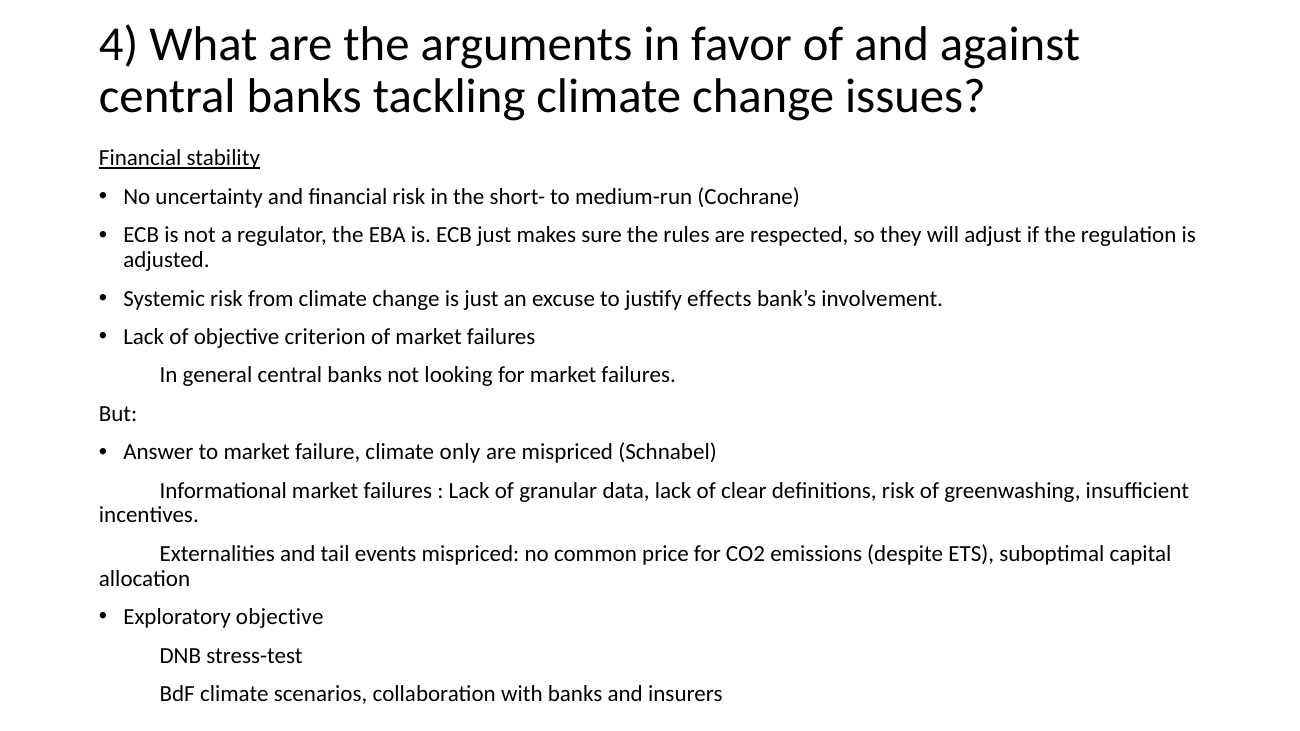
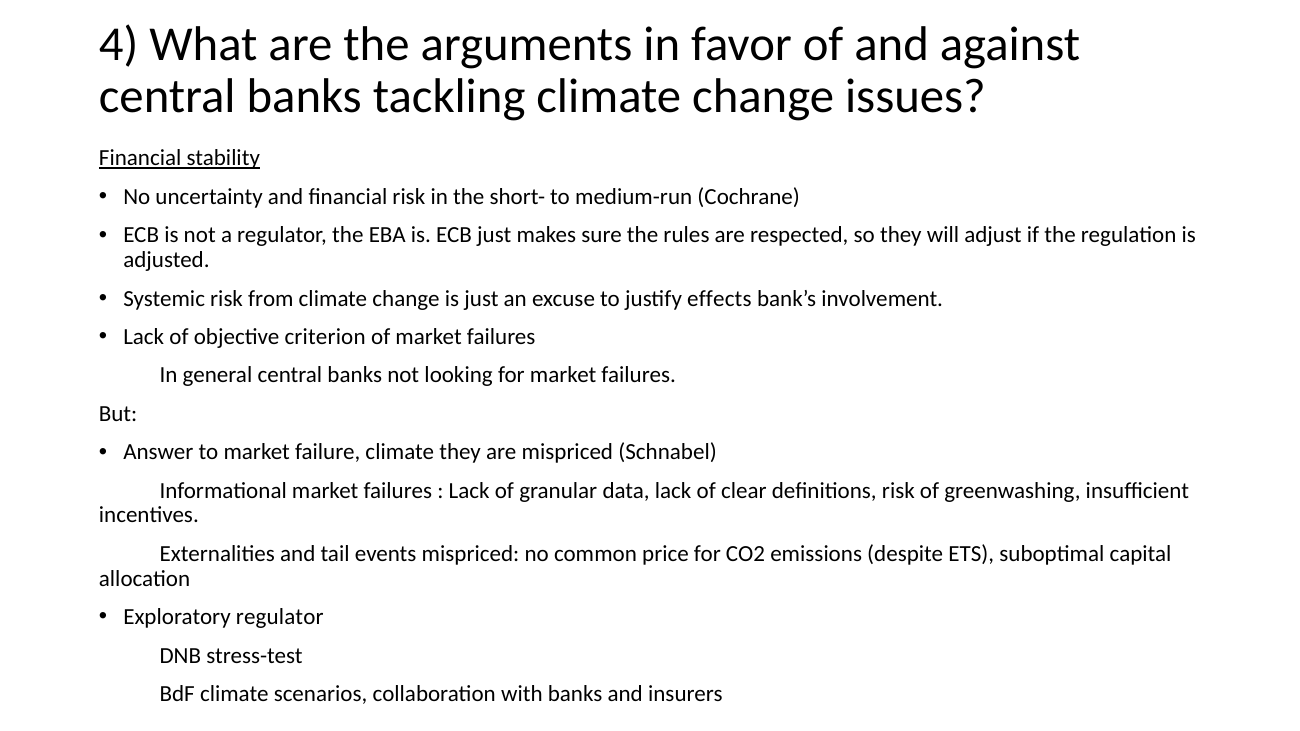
climate only: only -> they
Exploratory objective: objective -> regulator
